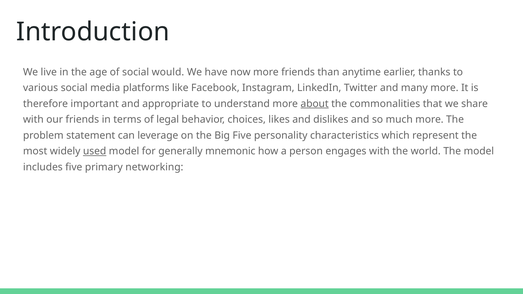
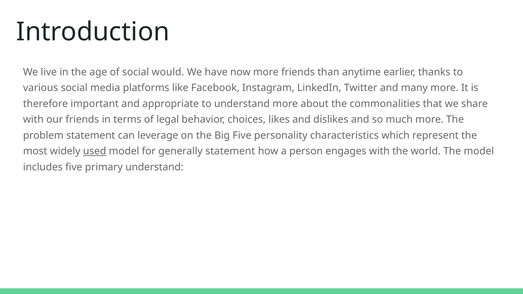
about underline: present -> none
generally mnemonic: mnemonic -> statement
primary networking: networking -> understand
